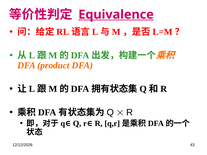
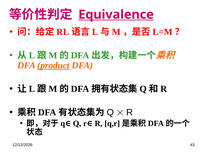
product underline: none -> present
